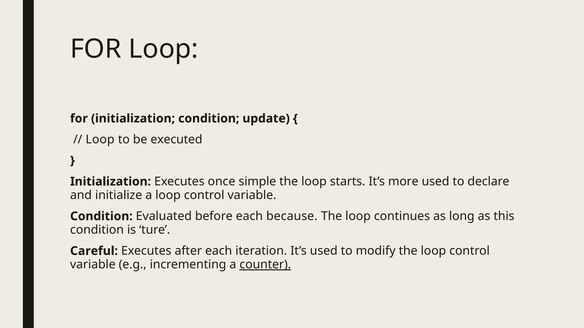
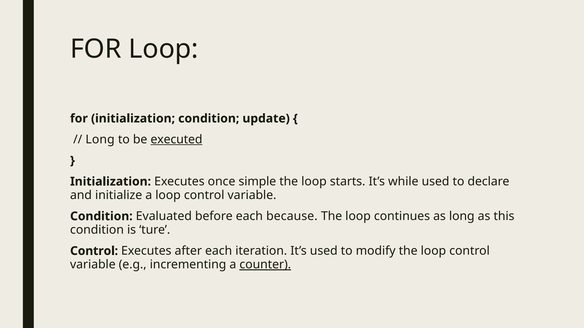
Loop at (100, 140): Loop -> Long
executed underline: none -> present
more: more -> while
Careful at (94, 251): Careful -> Control
